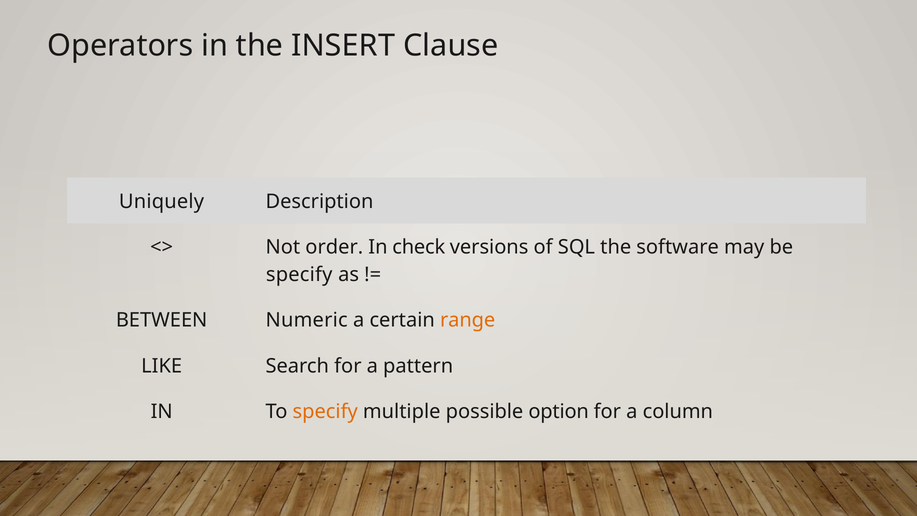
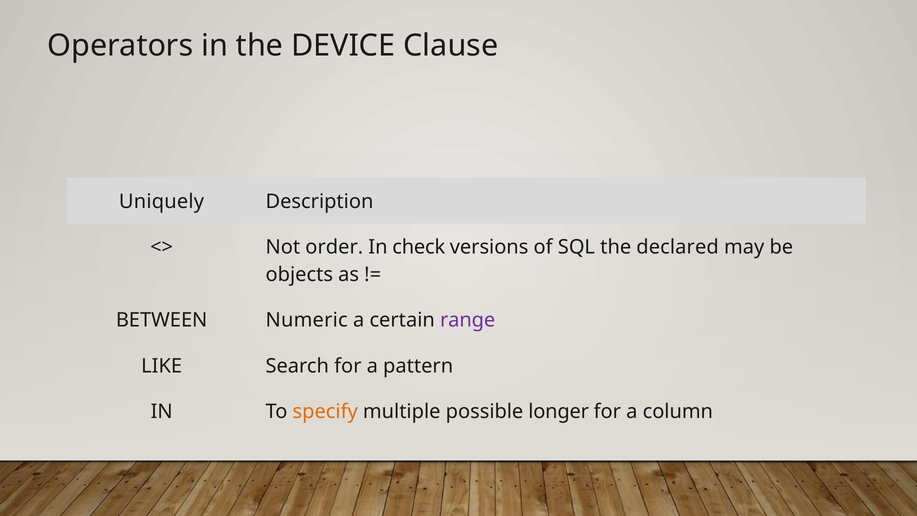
INSERT: INSERT -> DEVICE
software: software -> declared
specify at (299, 275): specify -> objects
range colour: orange -> purple
option: option -> longer
